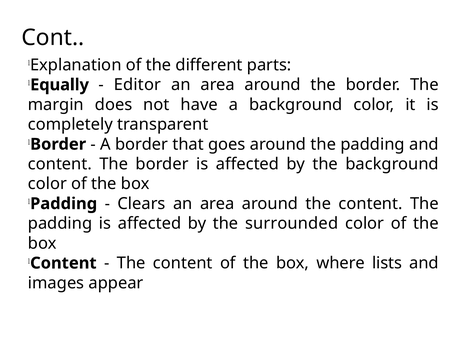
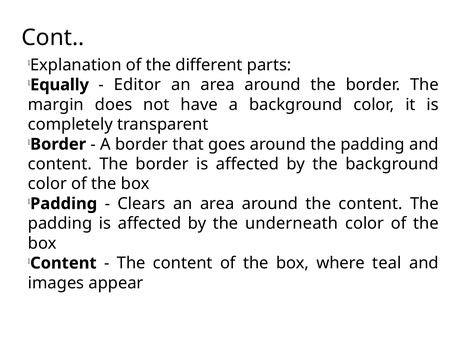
surrounded: surrounded -> underneath
lists: lists -> teal
